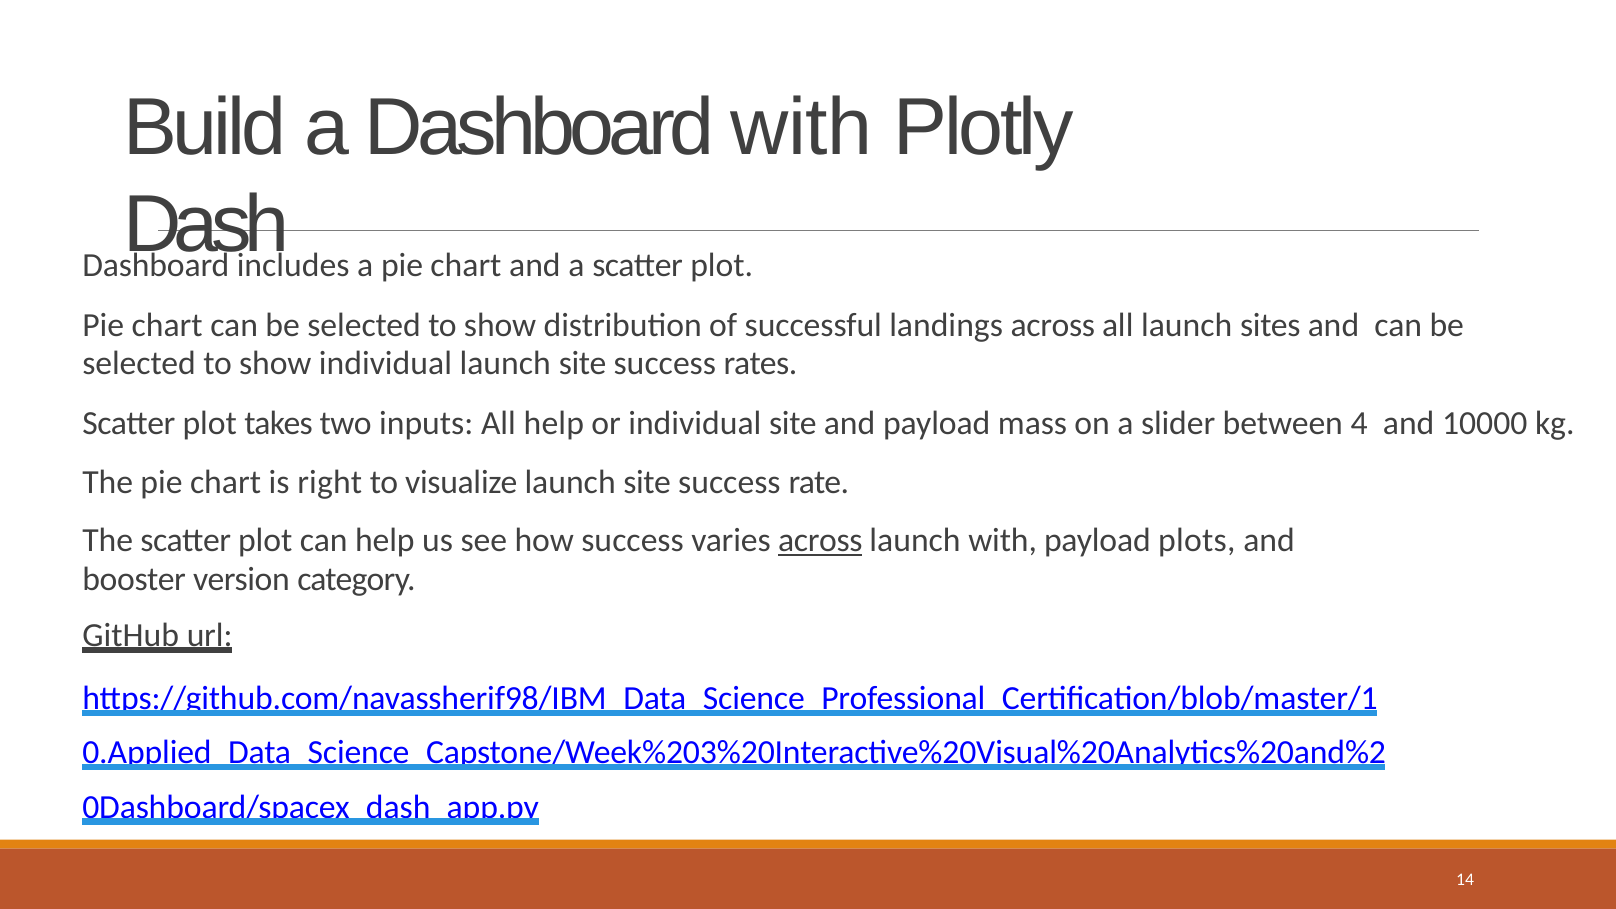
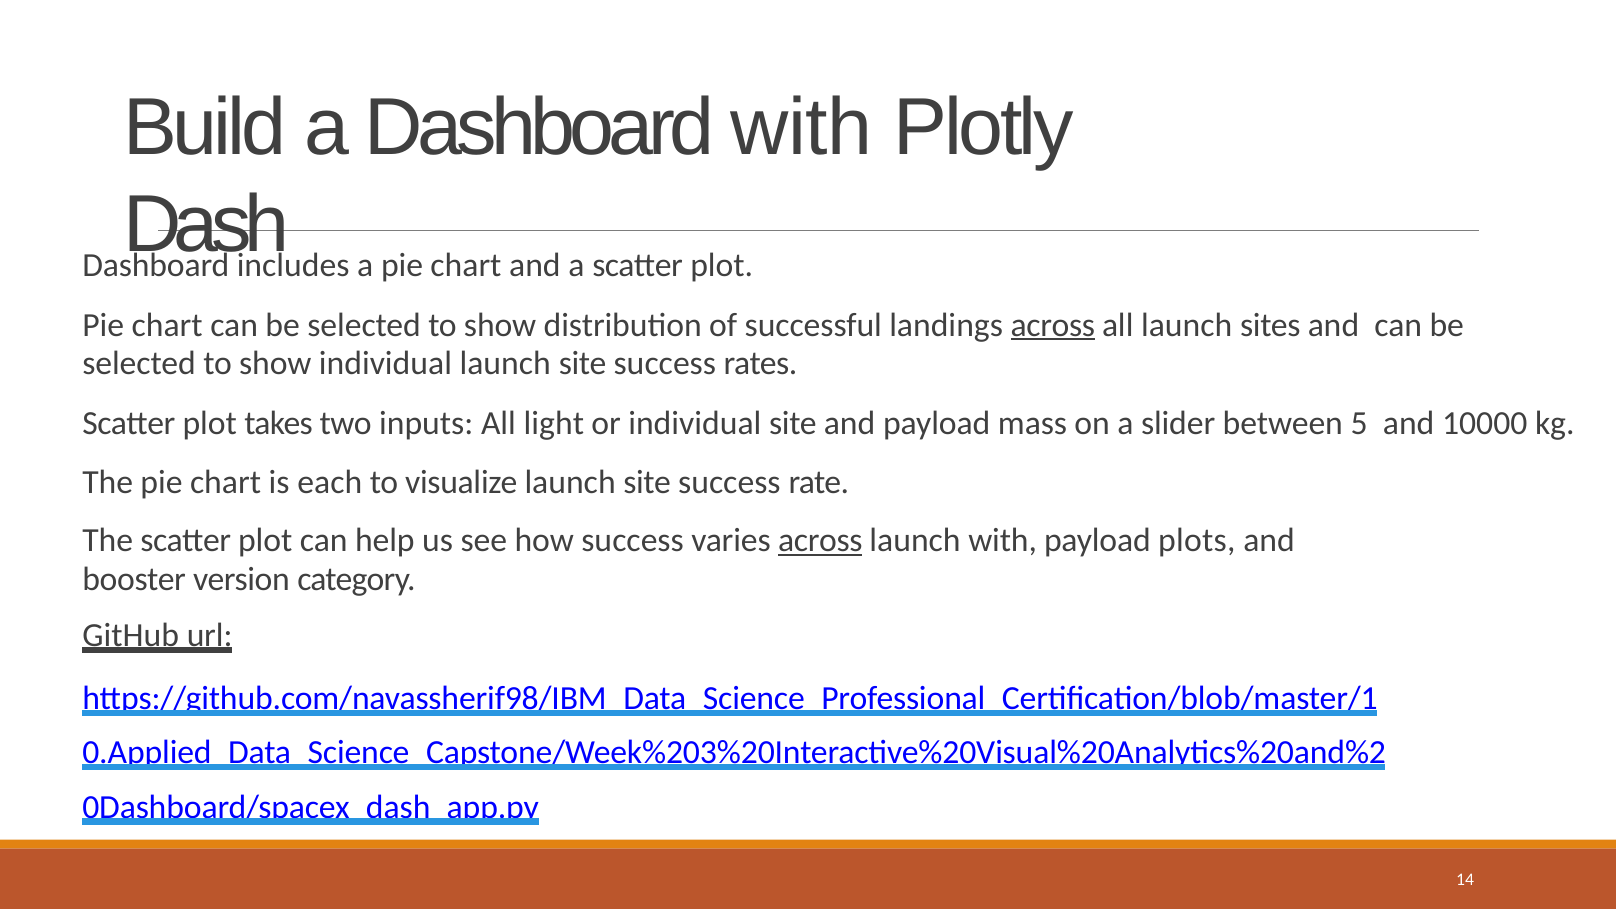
across at (1053, 325) underline: none -> present
All help: help -> light
4: 4 -> 5
right: right -> each
